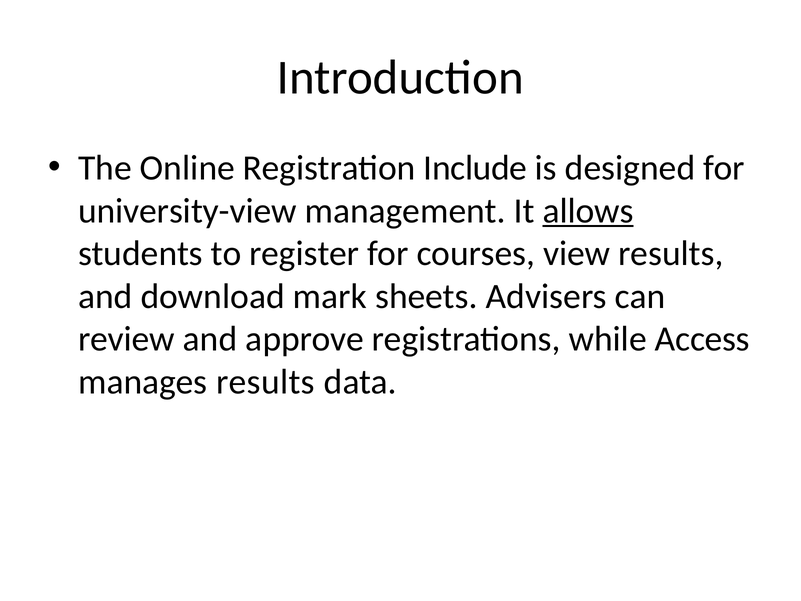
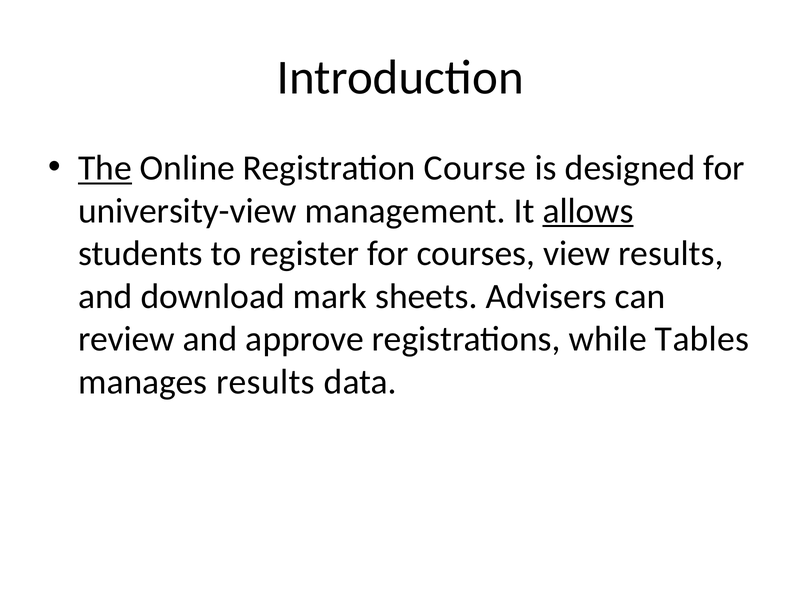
The underline: none -> present
Include: Include -> Course
Access: Access -> Tables
